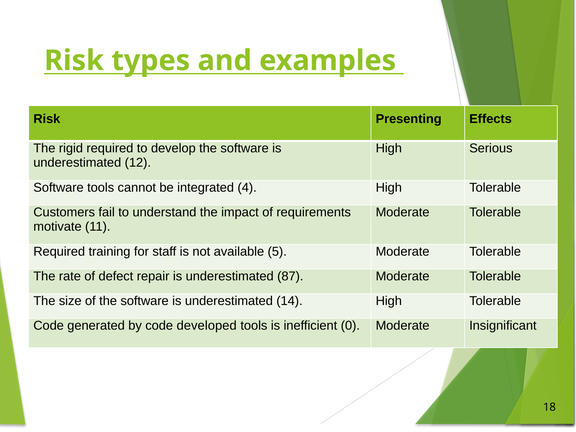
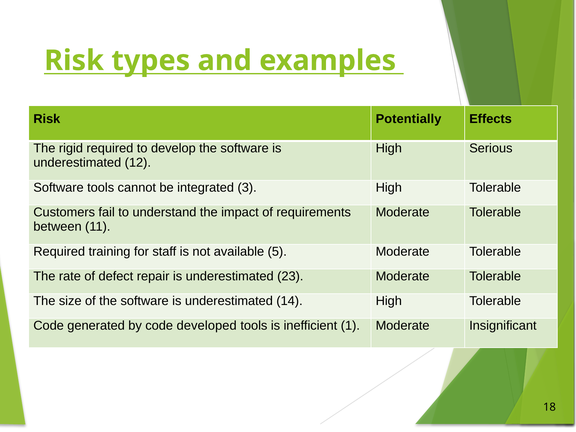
Presenting: Presenting -> Potentially
4: 4 -> 3
motivate: motivate -> between
87: 87 -> 23
0: 0 -> 1
